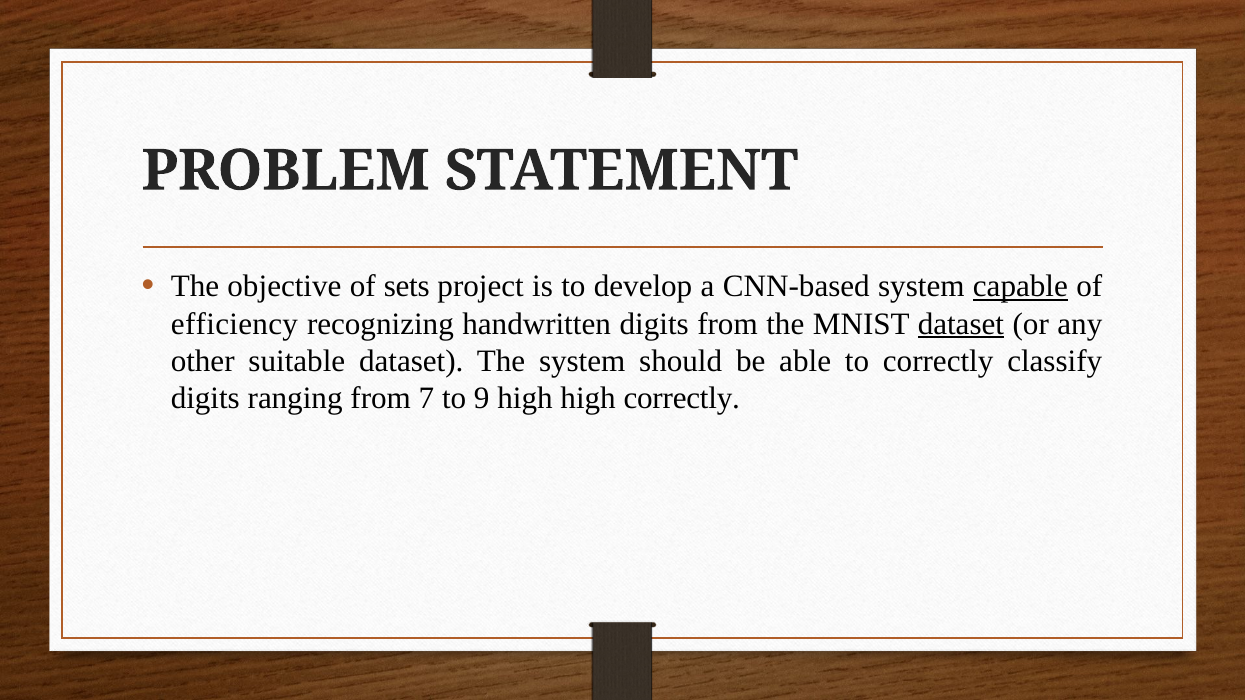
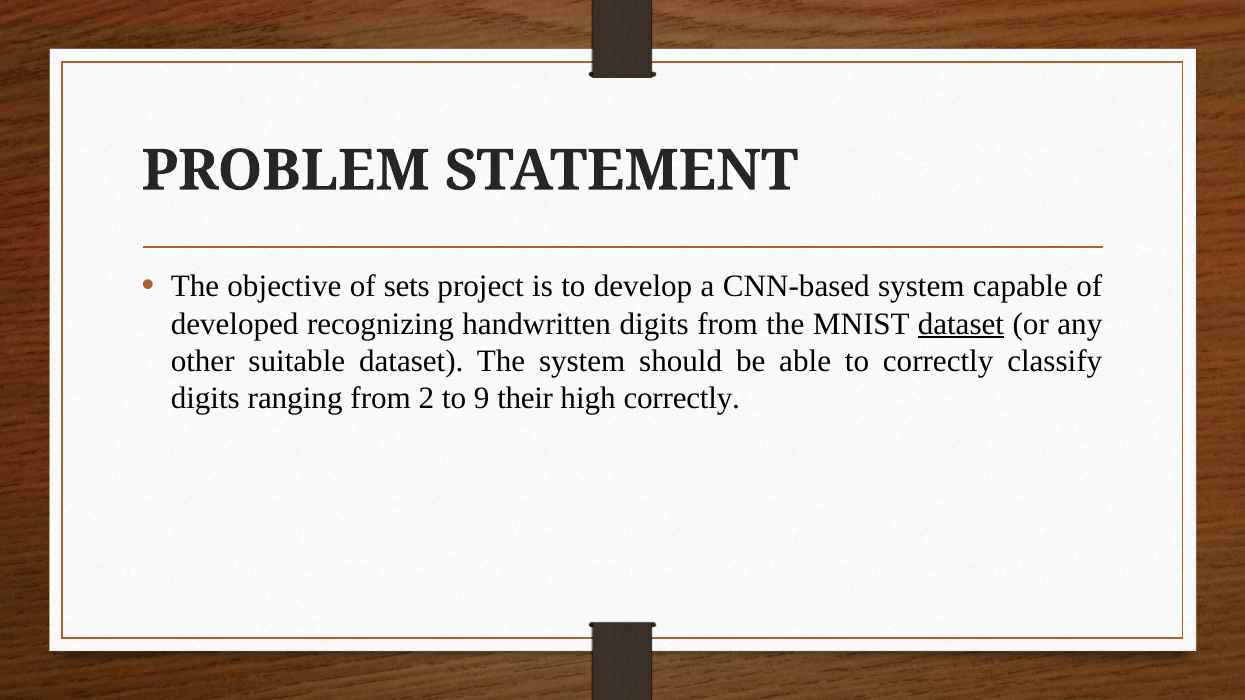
capable underline: present -> none
efficiency: efficiency -> developed
7: 7 -> 2
9 high: high -> their
